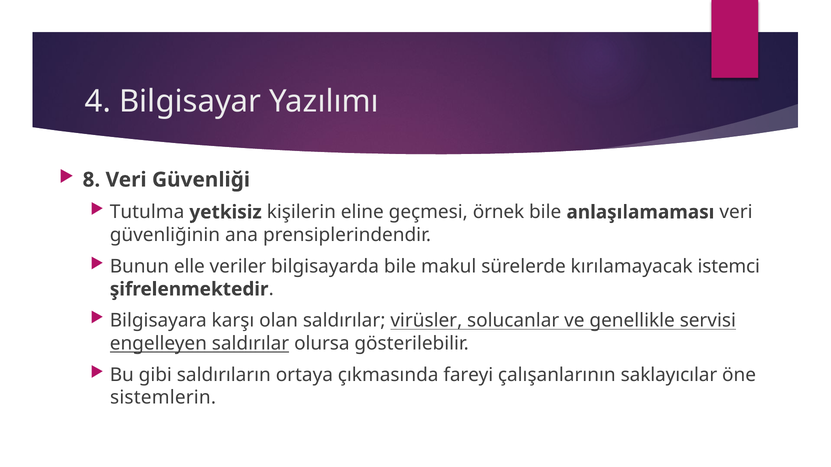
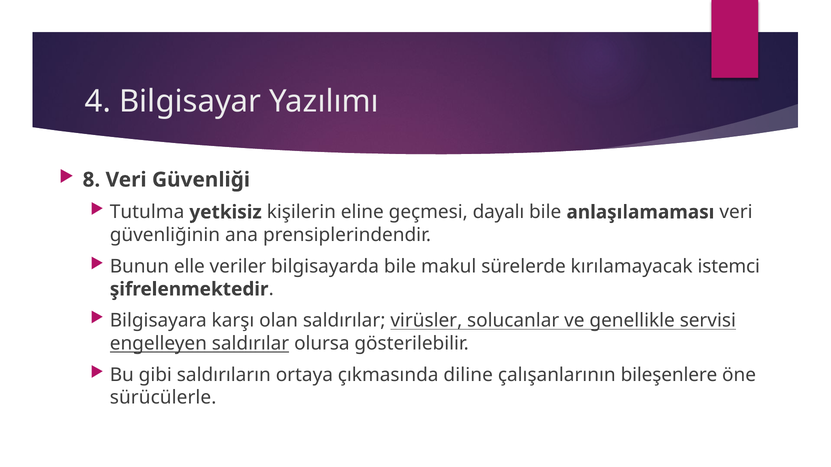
örnek: örnek -> dayalı
fareyi: fareyi -> diline
saklayıcılar: saklayıcılar -> bileşenlere
sistemlerin: sistemlerin -> sürücülerle
